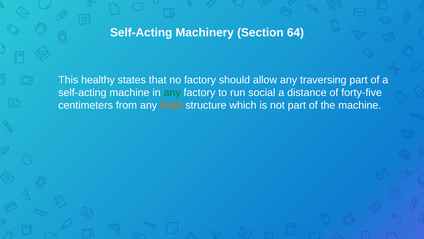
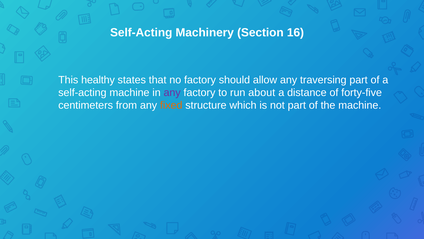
64: 64 -> 16
any at (172, 92) colour: green -> purple
social: social -> about
